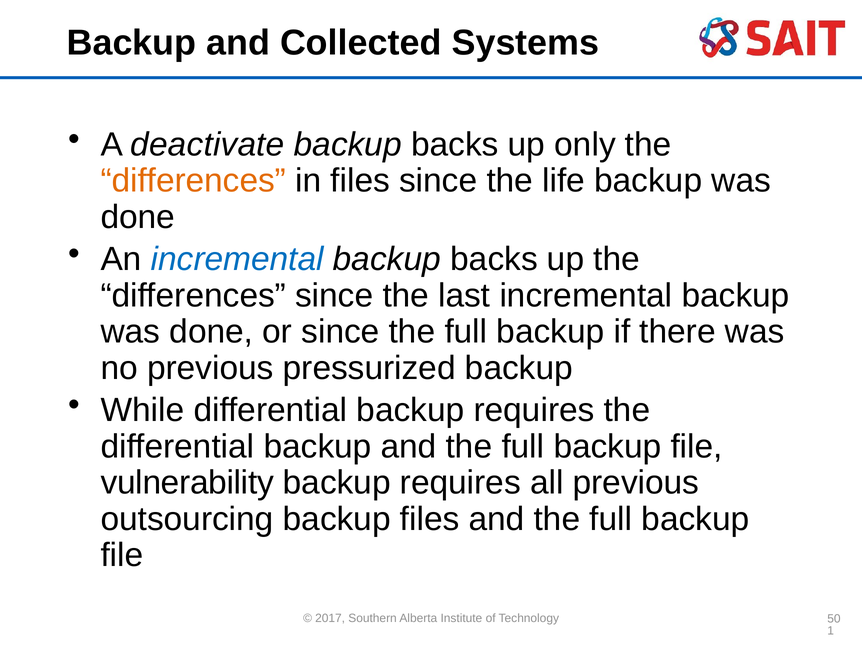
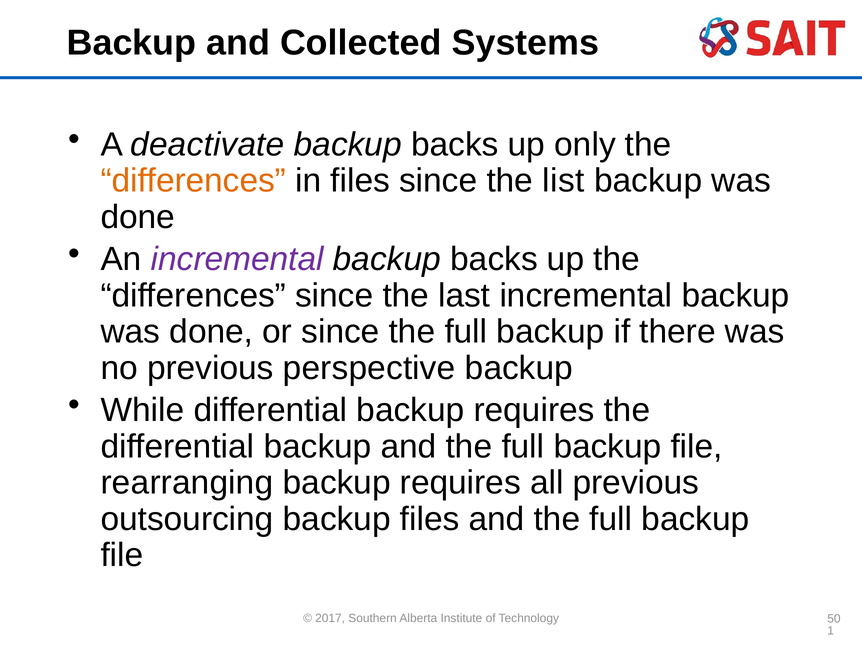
life: life -> list
incremental at (237, 259) colour: blue -> purple
pressurized: pressurized -> perspective
vulnerability: vulnerability -> rearranging
